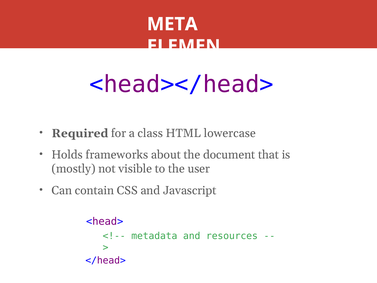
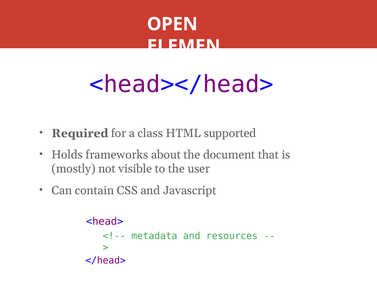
META: META -> OPEN
lowercase: lowercase -> supported
